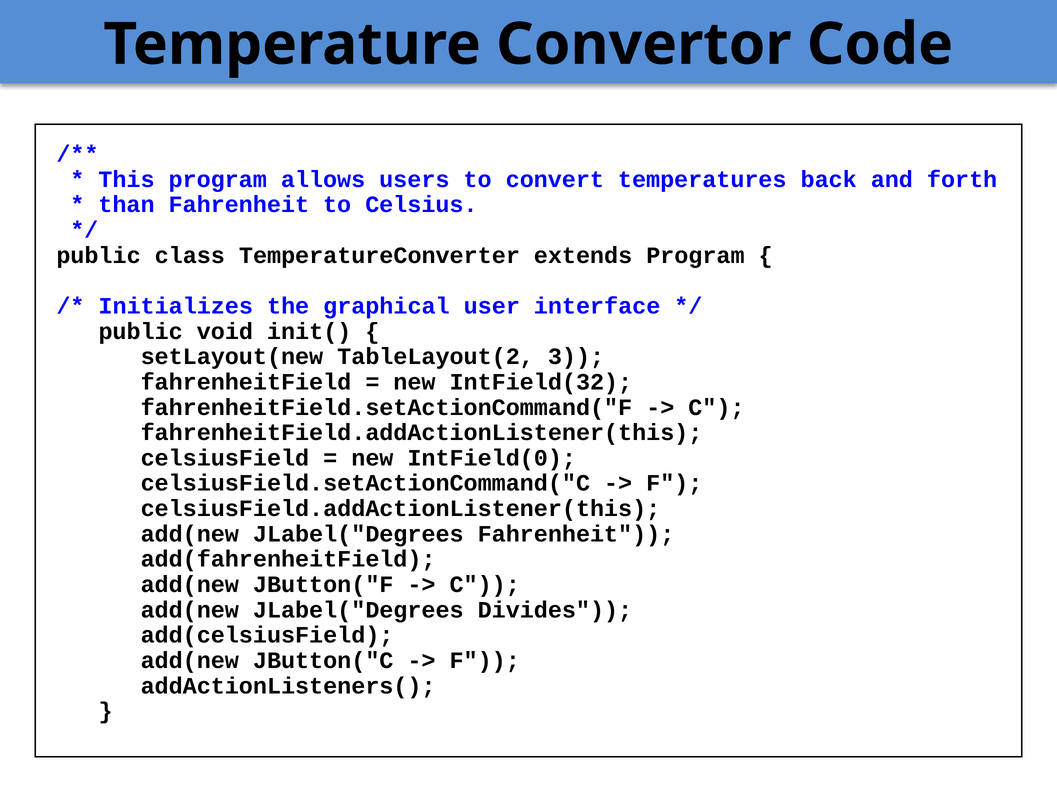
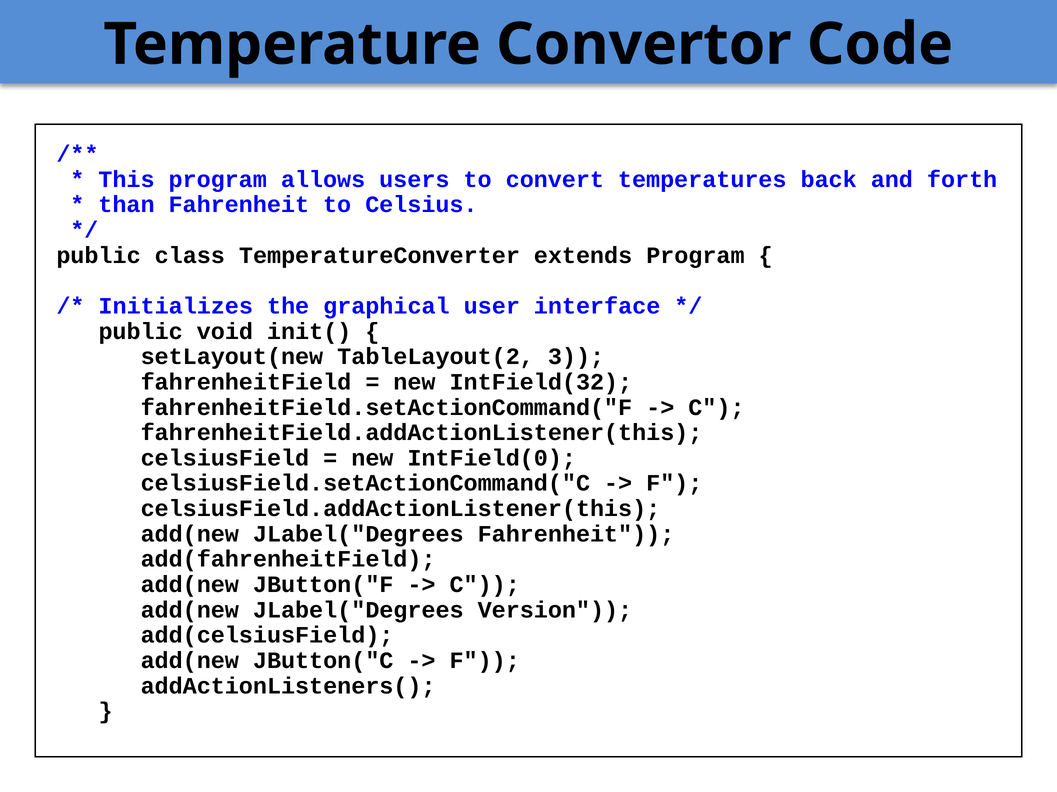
Divides: Divides -> Version
